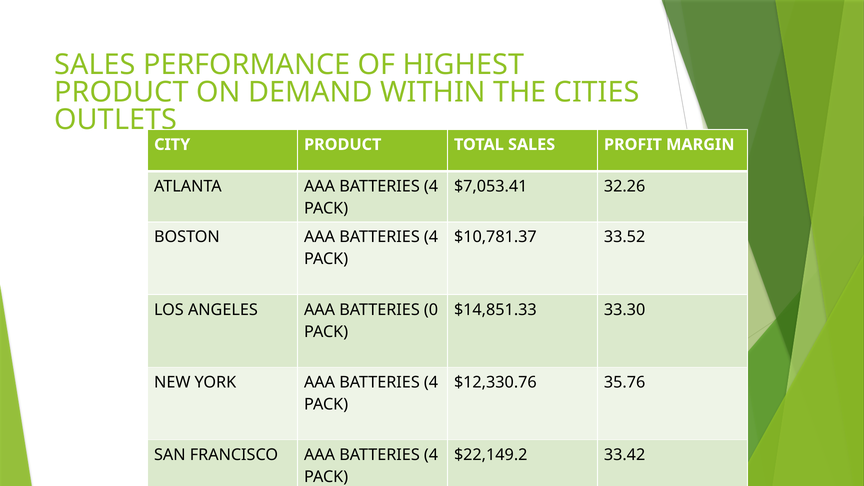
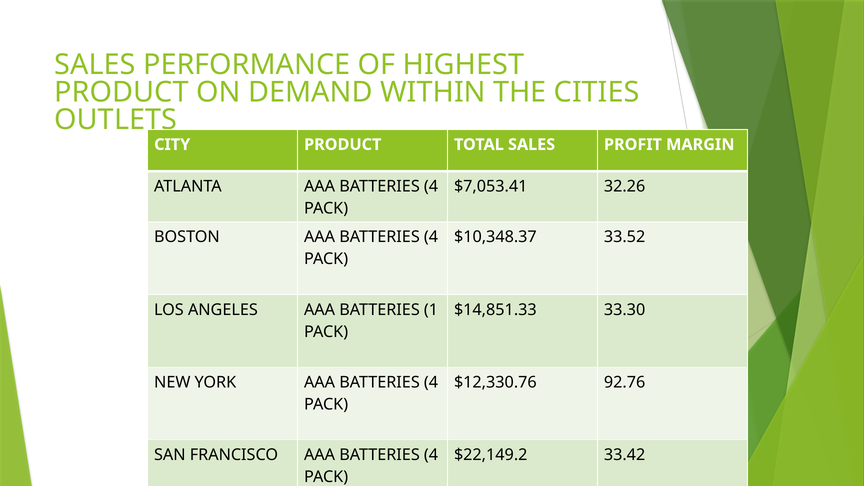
$10,781.37: $10,781.37 -> $10,348.37
0: 0 -> 1
35.76: 35.76 -> 92.76
